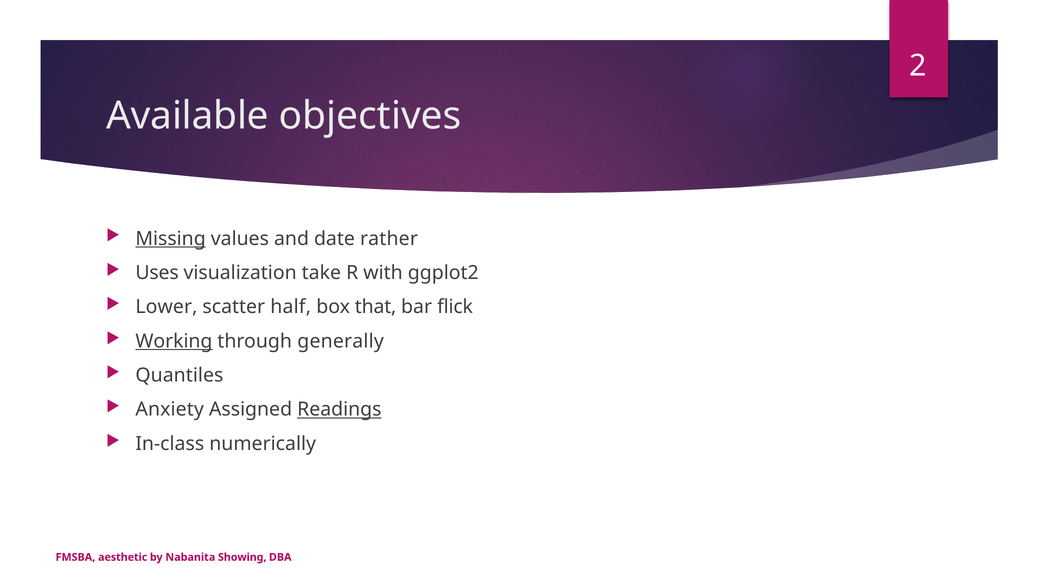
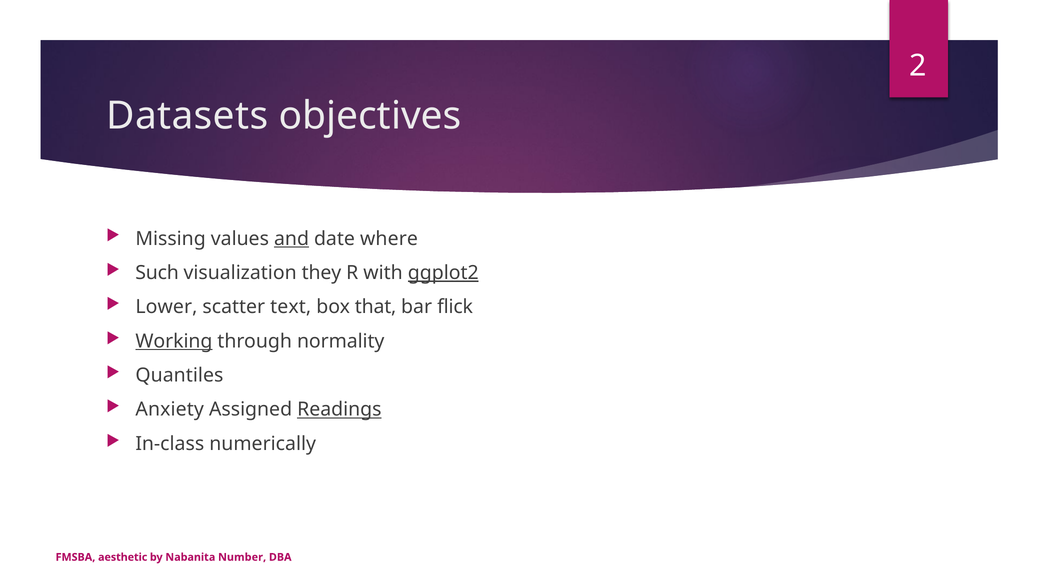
Available: Available -> Datasets
Missing underline: present -> none
and underline: none -> present
rather: rather -> where
Uses: Uses -> Such
take: take -> they
ggplot2 underline: none -> present
half: half -> text
generally: generally -> normality
Showing: Showing -> Number
